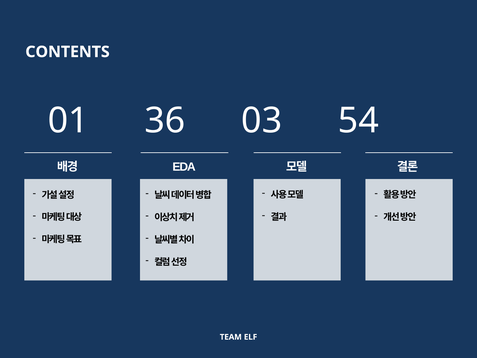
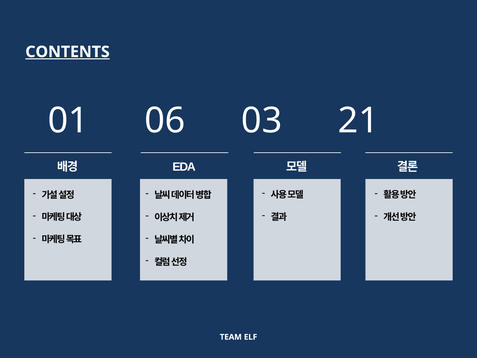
CONTENTS underline: none -> present
36: 36 -> 06
54: 54 -> 21
